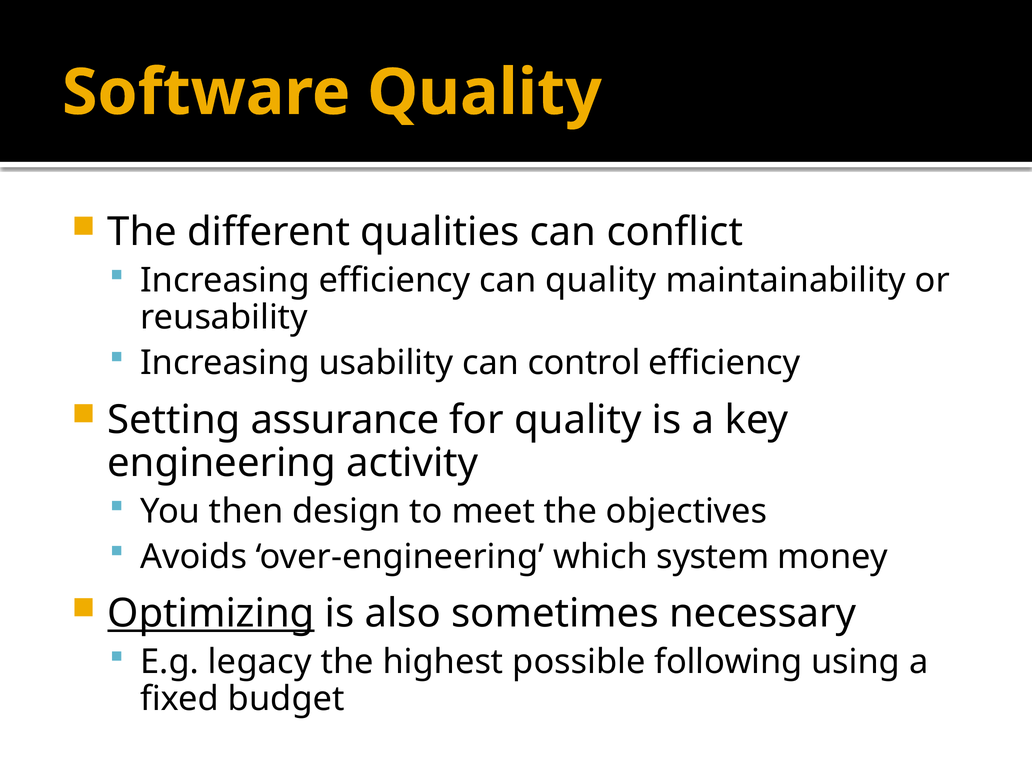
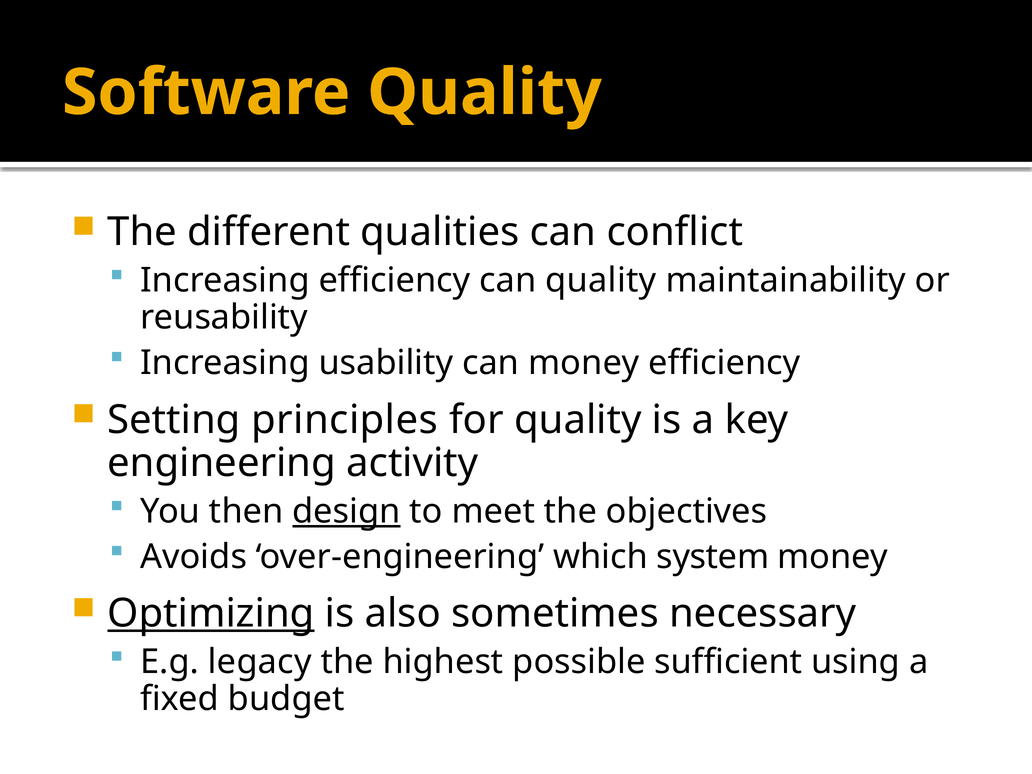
can control: control -> money
assurance: assurance -> principles
design underline: none -> present
following: following -> sufficient
